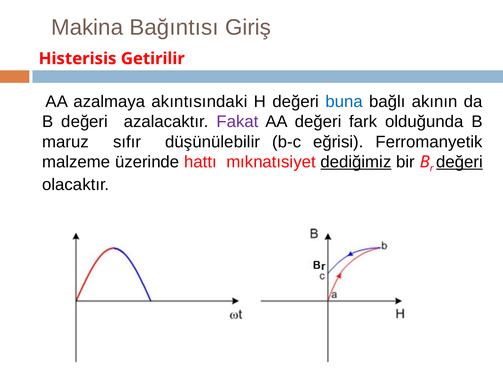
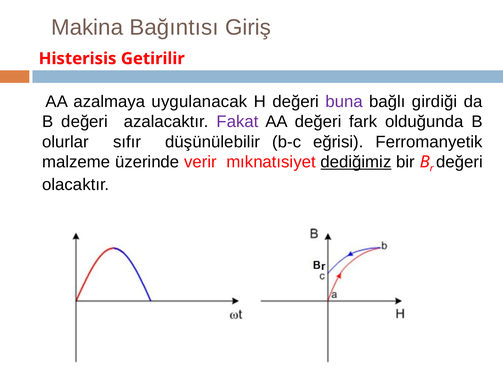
akıntısındaki: akıntısındaki -> uygulanacak
buna colour: blue -> purple
akının: akının -> girdiği
maruz: maruz -> olurlar
hattı: hattı -> verir
değeri at (460, 162) underline: present -> none
